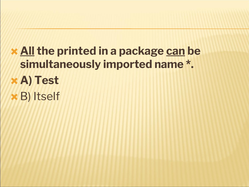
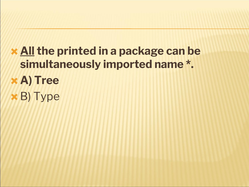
can underline: present -> none
Test: Test -> Tree
Itself: Itself -> Type
